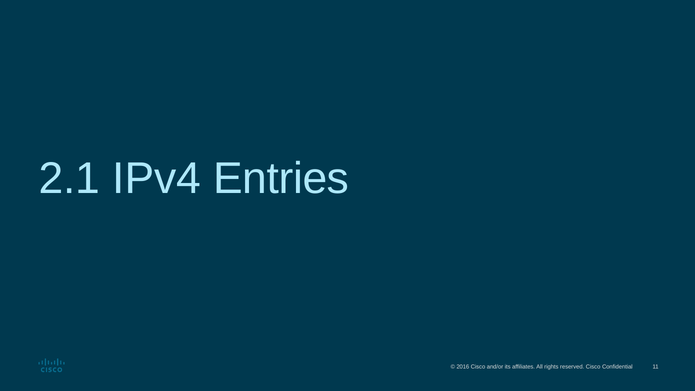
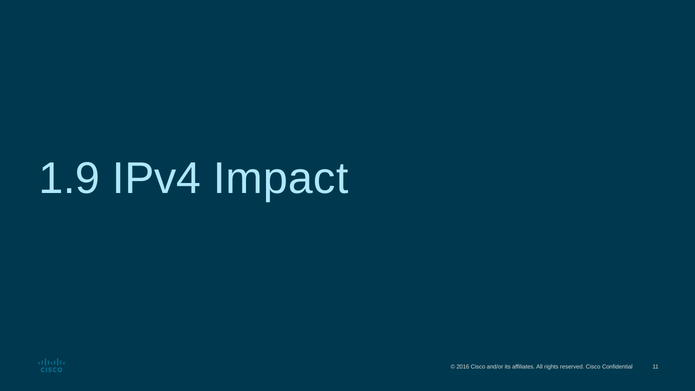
2.1: 2.1 -> 1.9
Entries: Entries -> Impact
